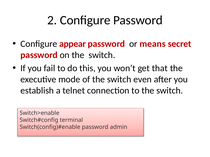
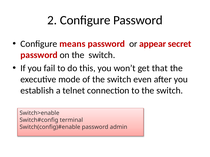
appear: appear -> means
means: means -> appear
